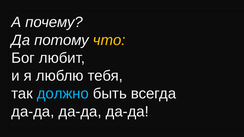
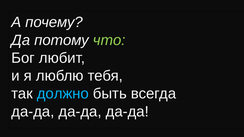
что colour: yellow -> light green
